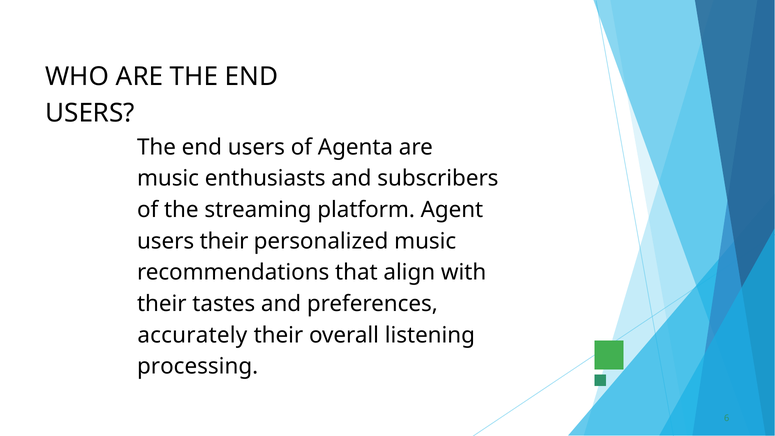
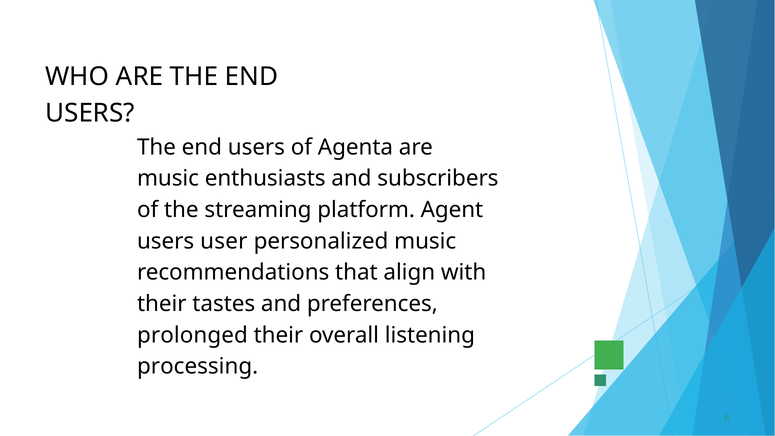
users their: their -> user
accurately: accurately -> prolonged
